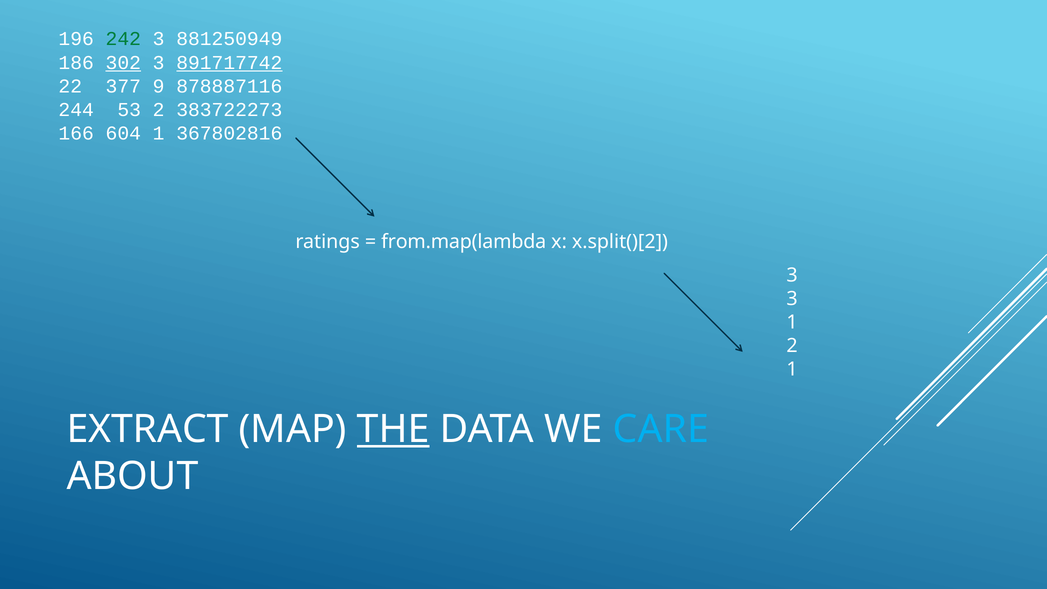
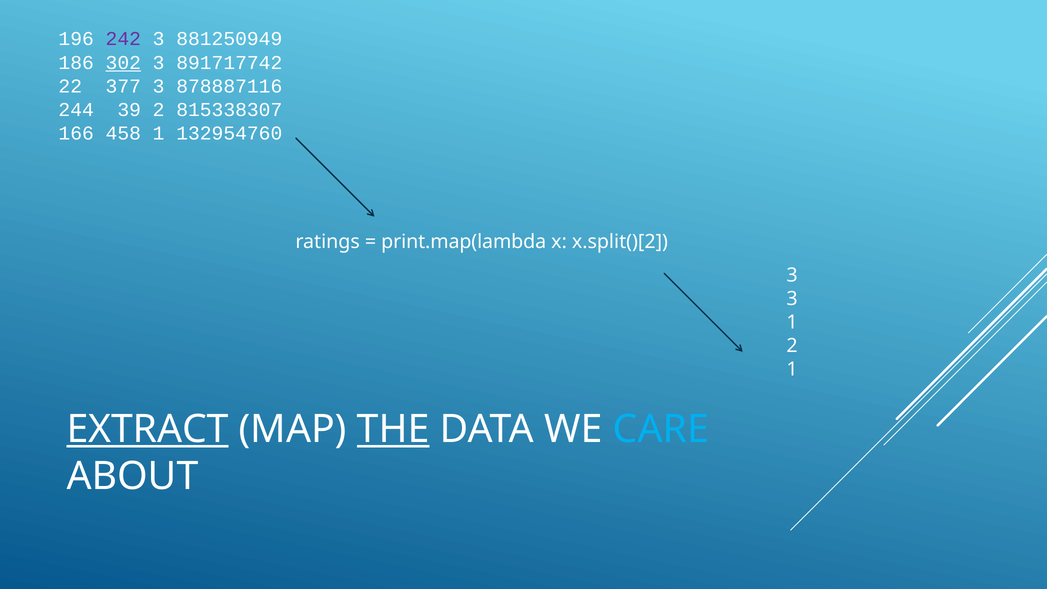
242 colour: green -> purple
891717742 underline: present -> none
377 9: 9 -> 3
53: 53 -> 39
383722273: 383722273 -> 815338307
604: 604 -> 458
367802816: 367802816 -> 132954760
from.map(lambda: from.map(lambda -> print.map(lambda
EXTRACT underline: none -> present
